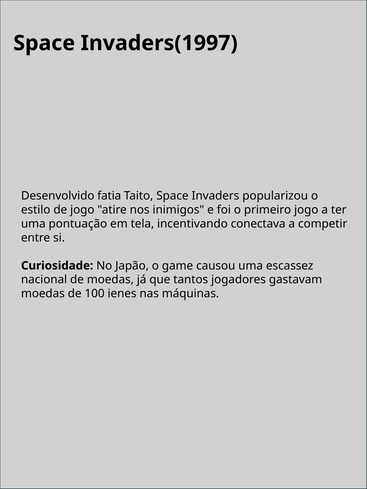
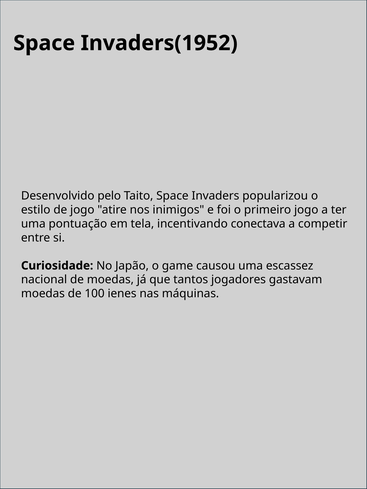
Invaders(1997: Invaders(1997 -> Invaders(1952
fatia: fatia -> pelo
